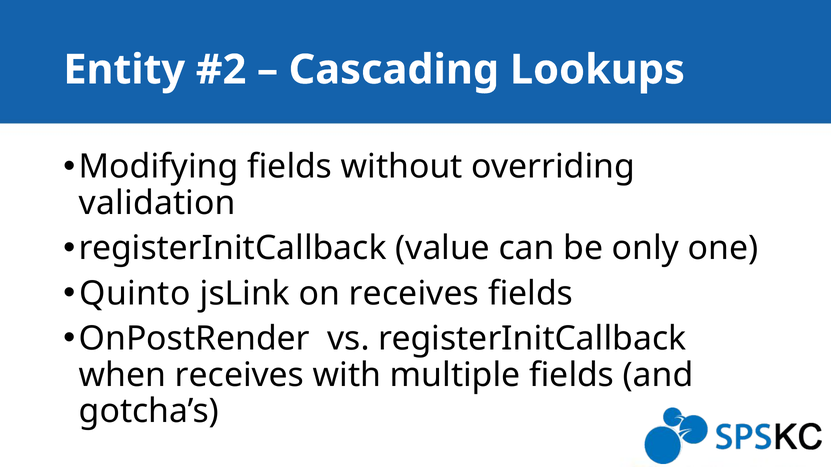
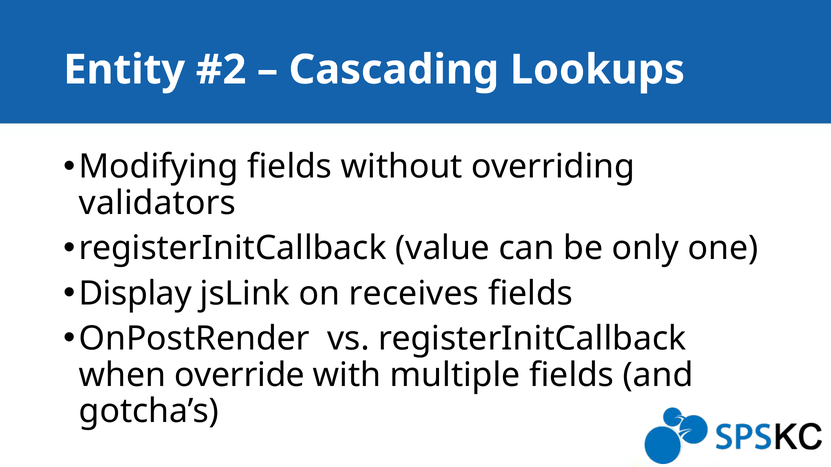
validation: validation -> validators
Quinto: Quinto -> Display
when receives: receives -> override
